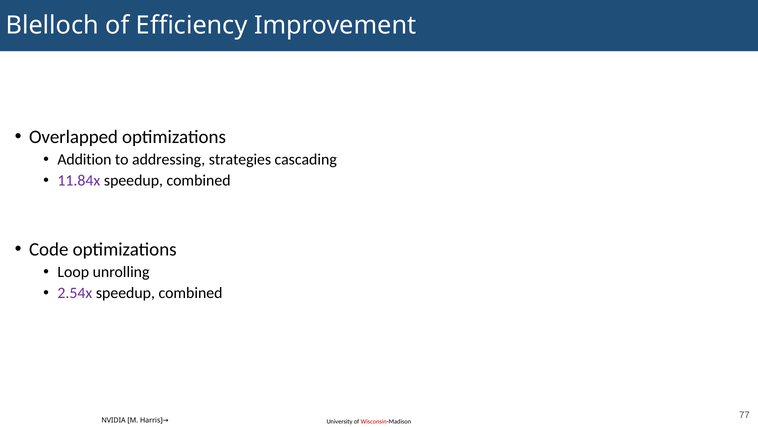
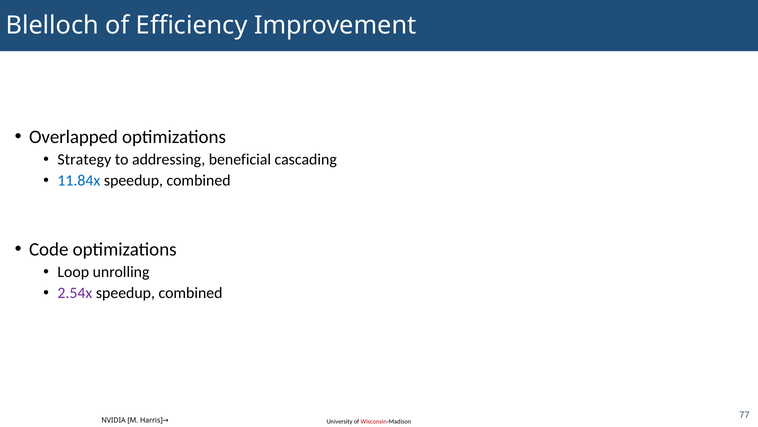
Addition: Addition -> Strategy
strategies: strategies -> beneficial
11.84x colour: purple -> blue
